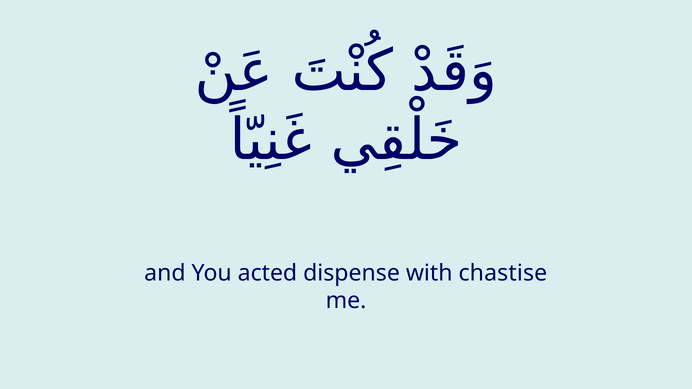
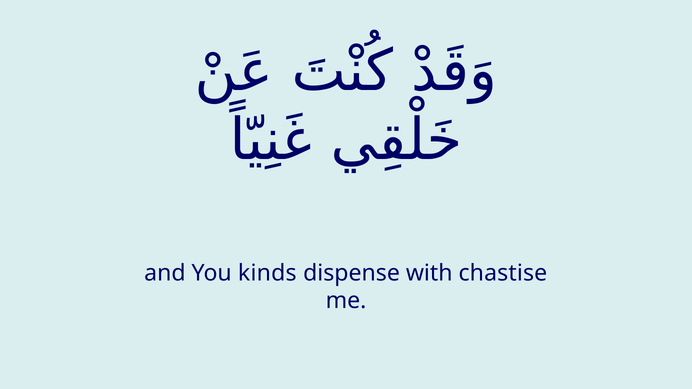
acted: acted -> kinds
